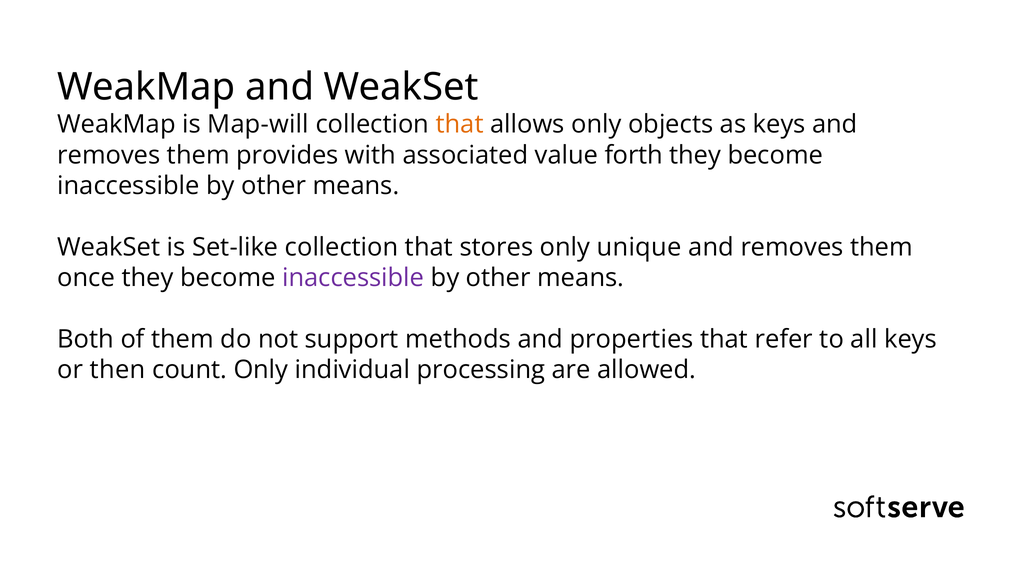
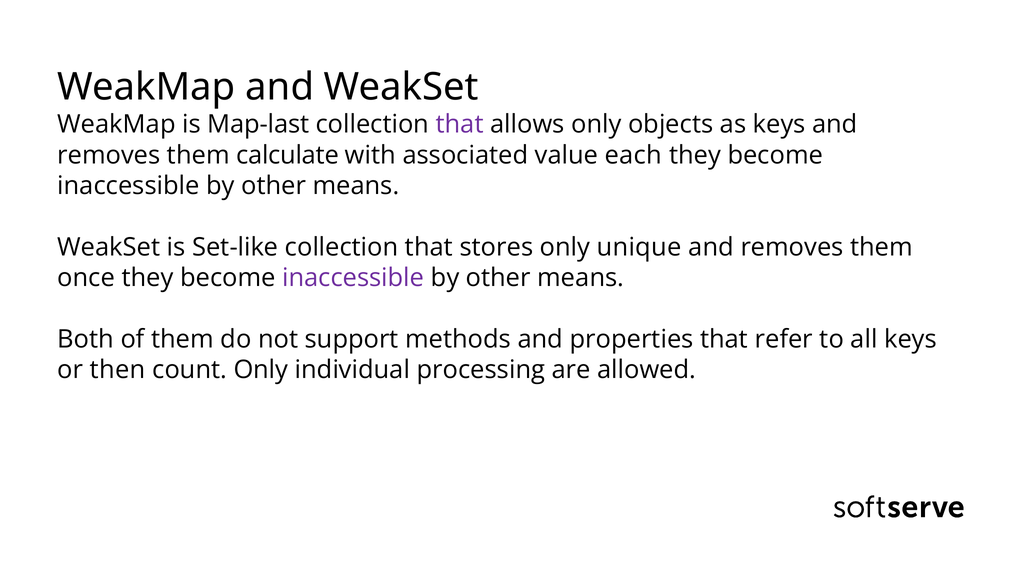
Map-will: Map-will -> Map-last
that at (460, 124) colour: orange -> purple
provides: provides -> calculate
forth: forth -> each
